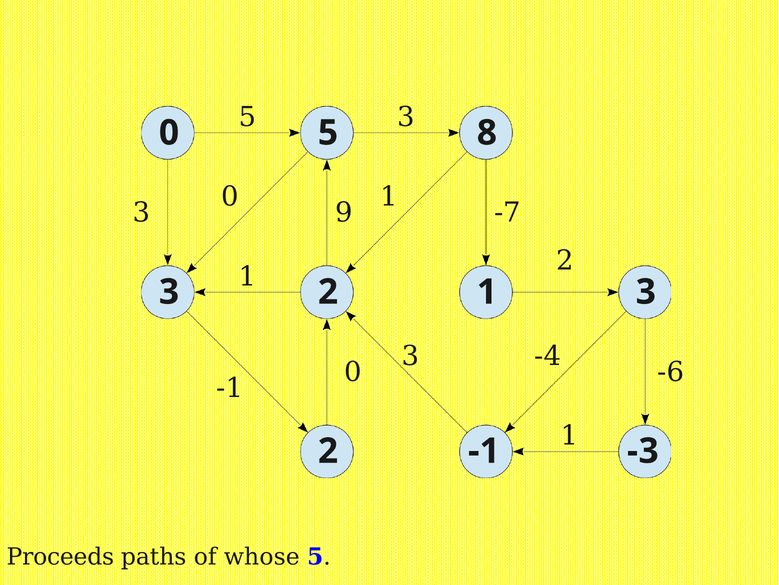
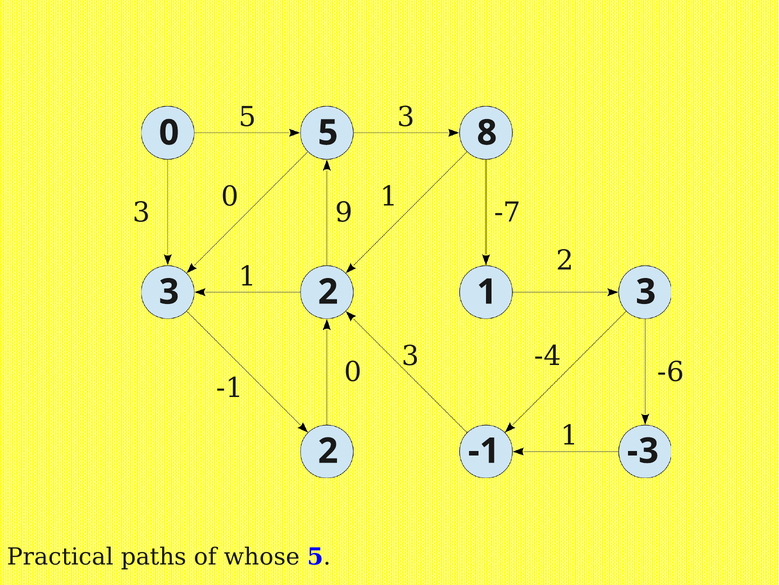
Proceeds: Proceeds -> Practical
